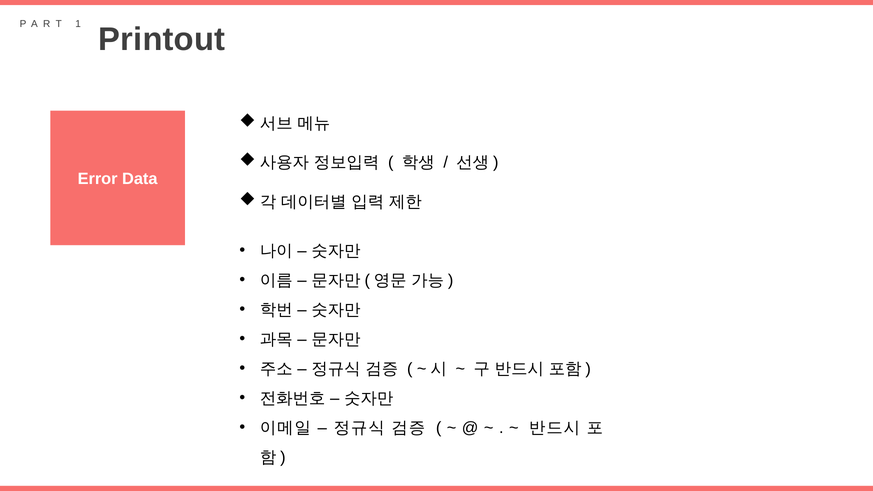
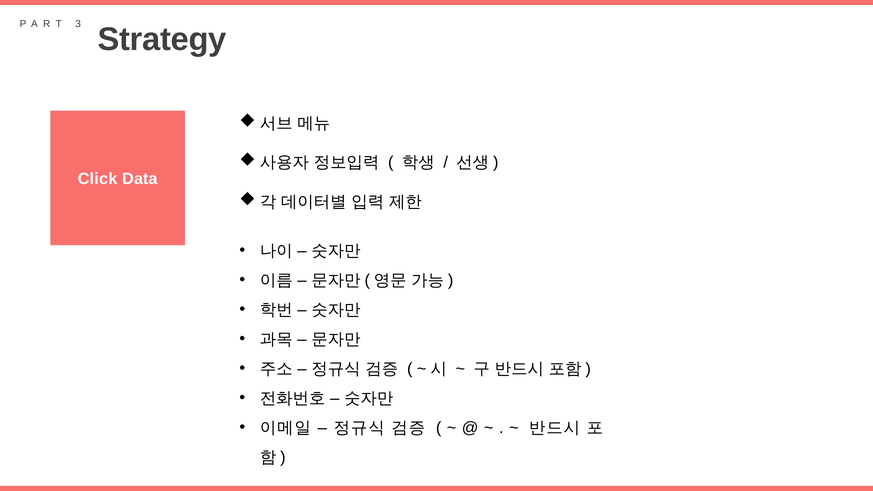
1: 1 -> 3
Printout: Printout -> Strategy
Error: Error -> Click
